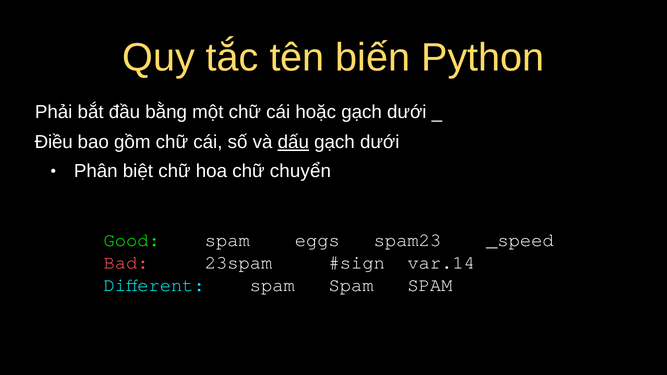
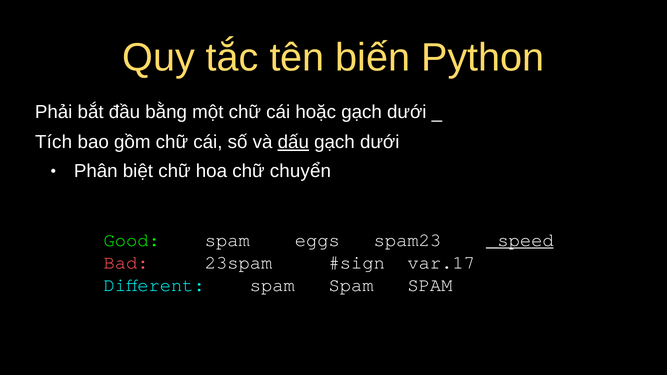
Điều: Điều -> Tích
_speed underline: none -> present
var.14: var.14 -> var.17
